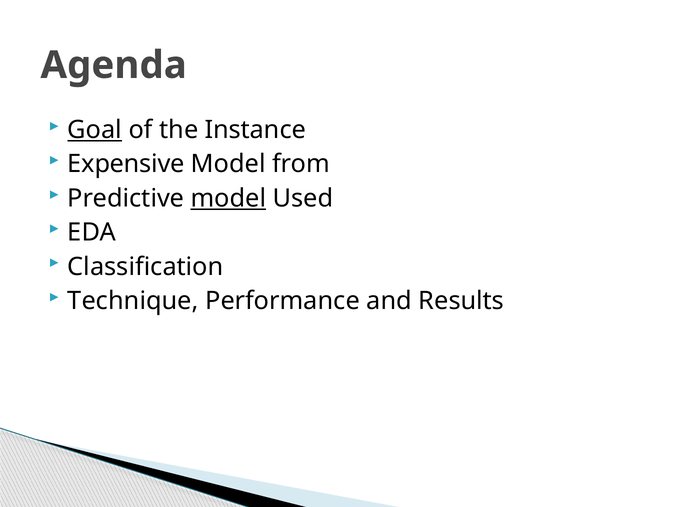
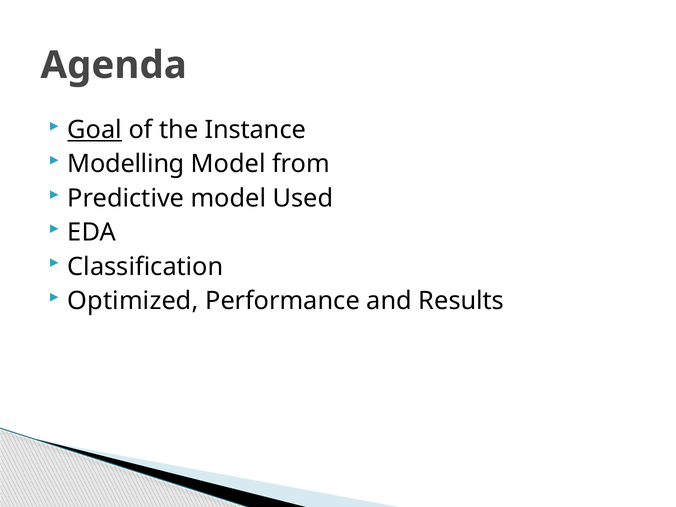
Expensive: Expensive -> Modelling
model at (228, 198) underline: present -> none
Technique: Technique -> Optimized
